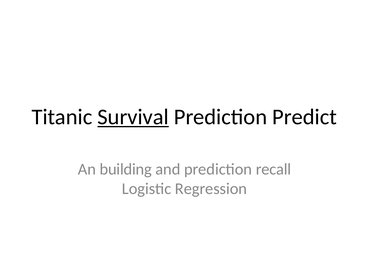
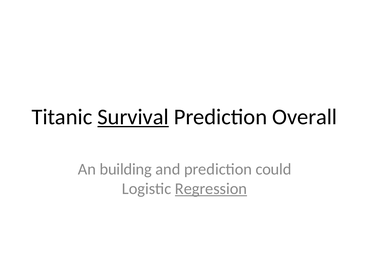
Predict: Predict -> Overall
recall: recall -> could
Regression underline: none -> present
